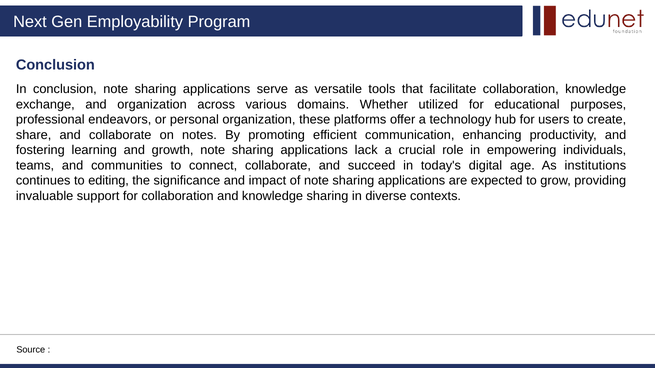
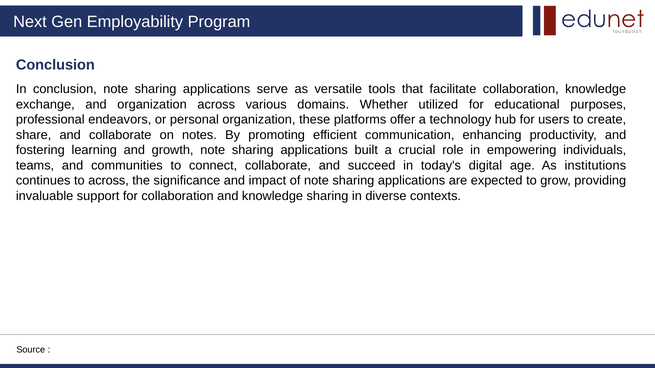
lack: lack -> built
to editing: editing -> across
